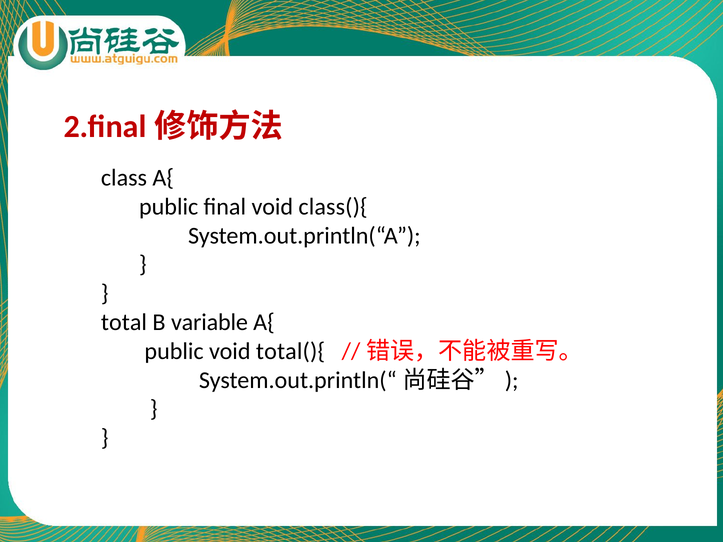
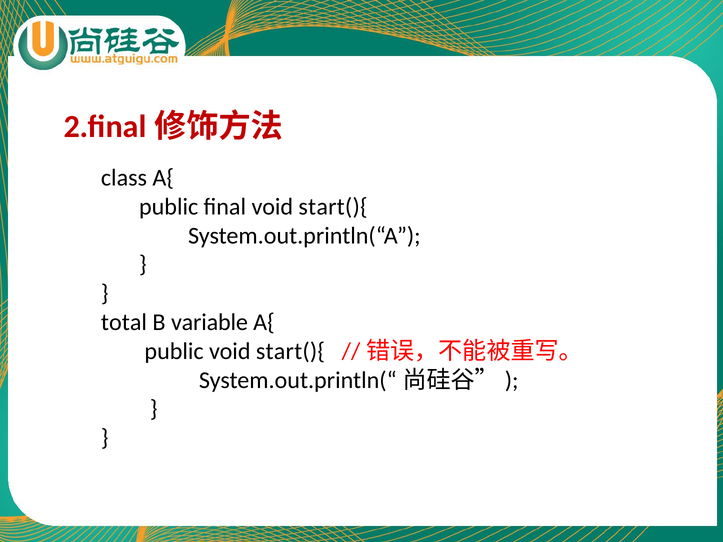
final void class(){: class(){ -> start(){
public void total(){: total(){ -> start(){
